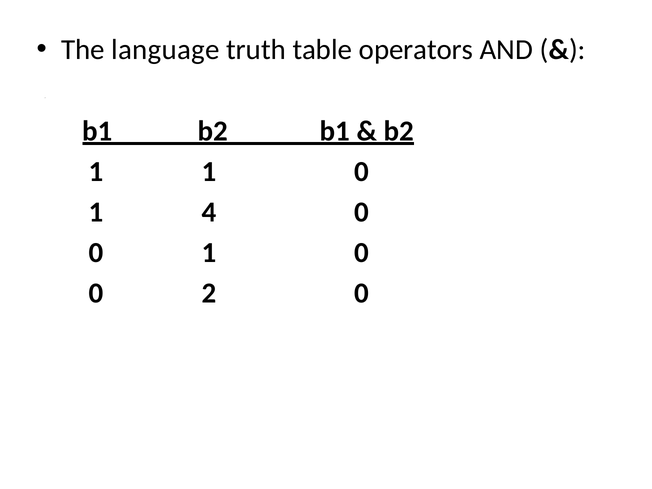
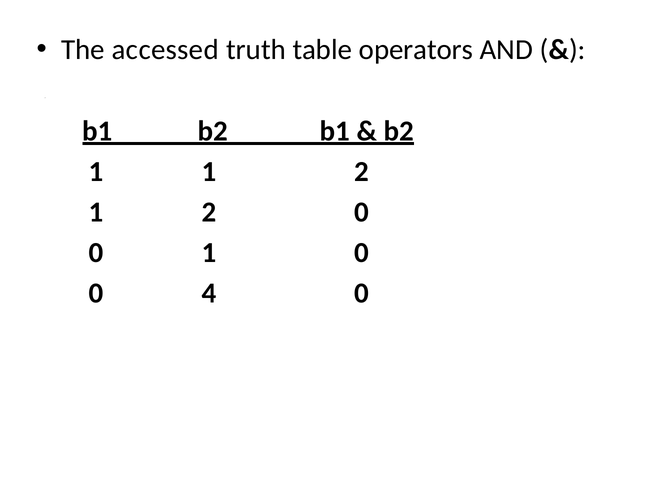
language: language -> accessed
1 1 0: 0 -> 2
4 at (209, 212): 4 -> 2
2: 2 -> 4
